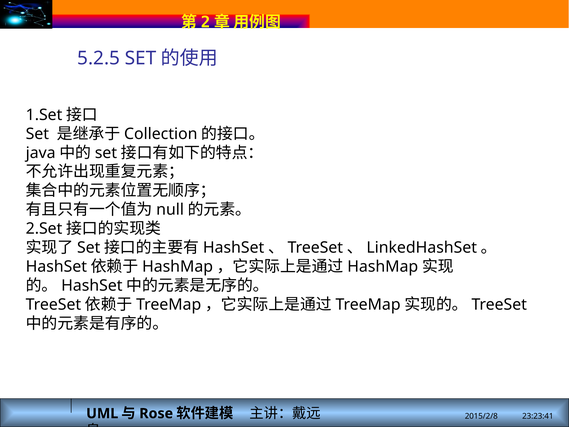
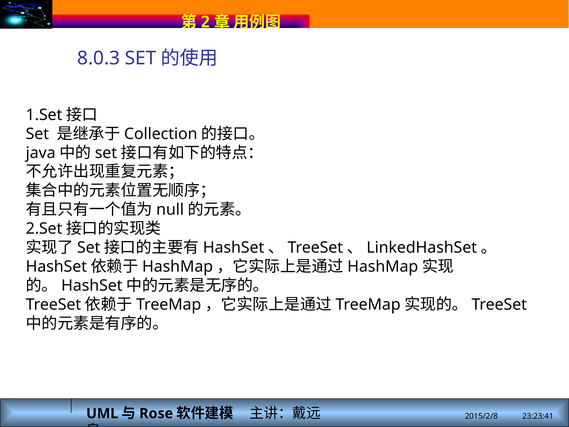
5.2.5: 5.2.5 -> 8.0.3
